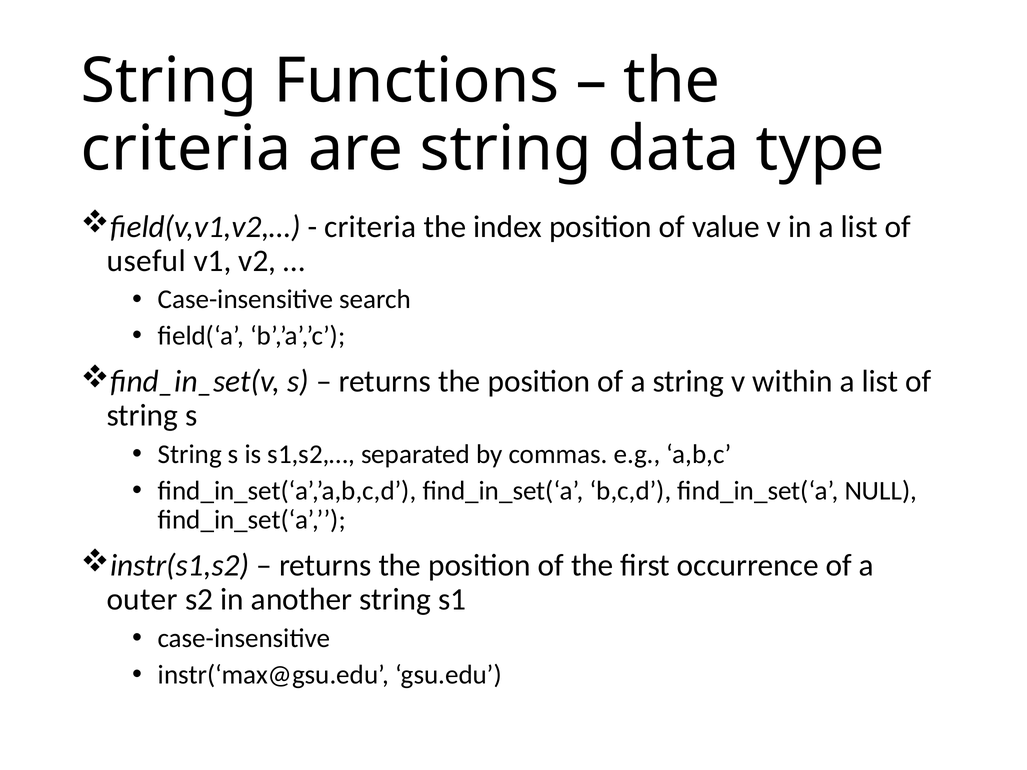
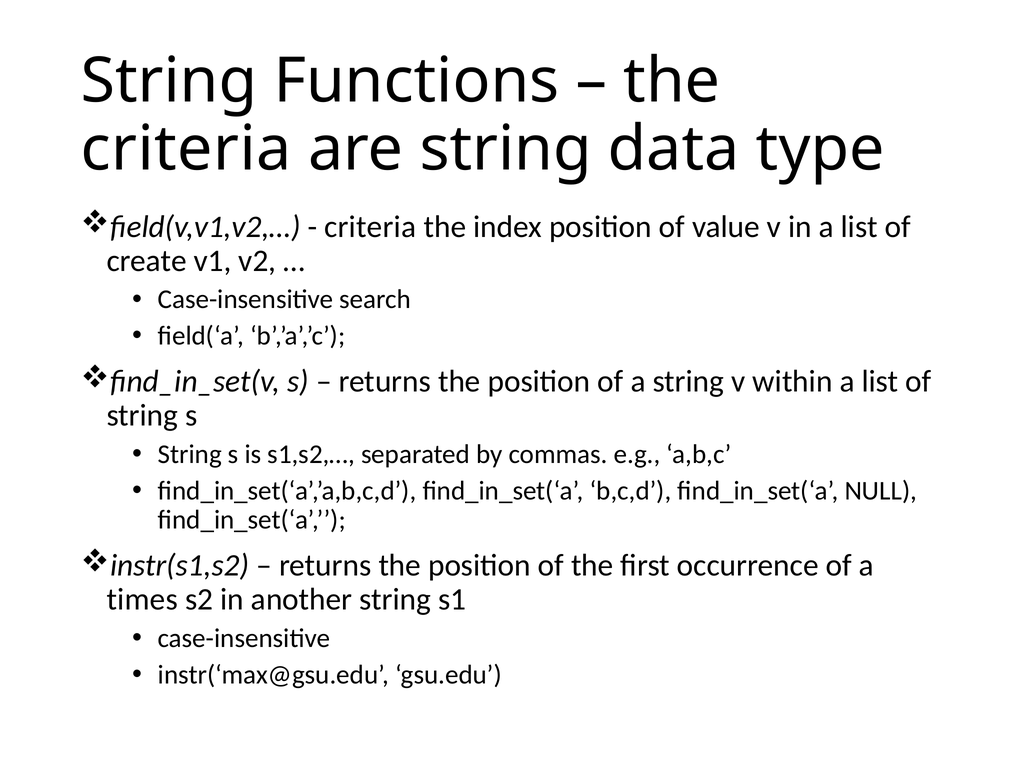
useful: useful -> create
outer: outer -> times
